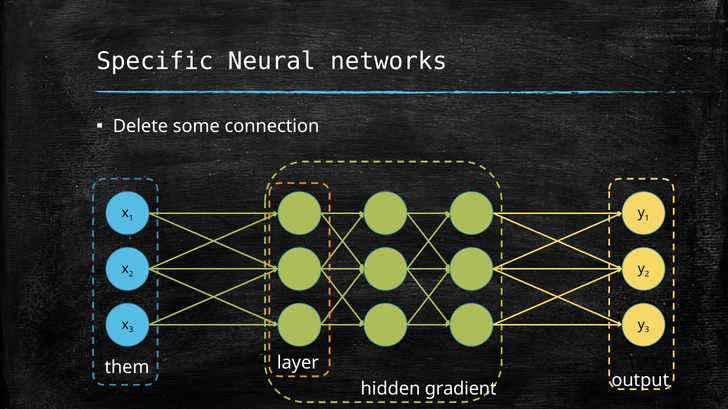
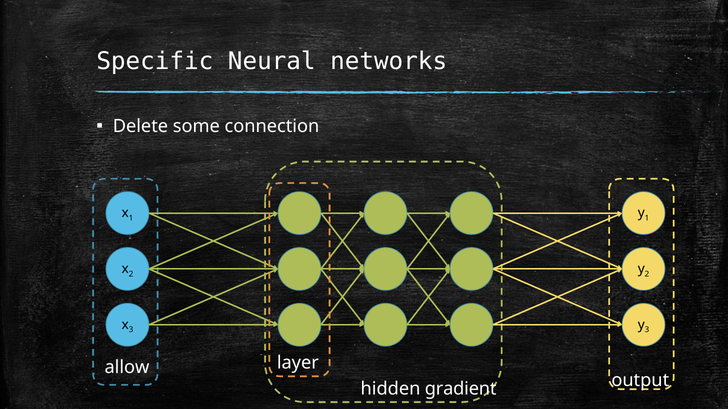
them: them -> allow
